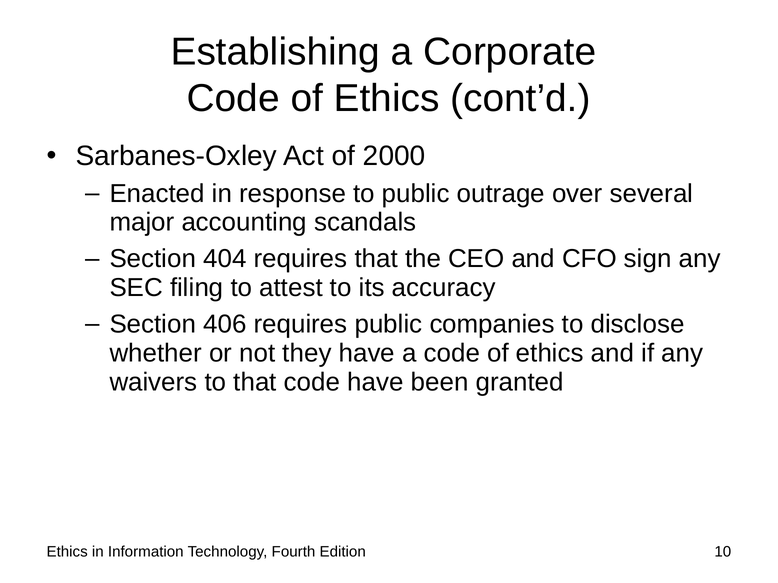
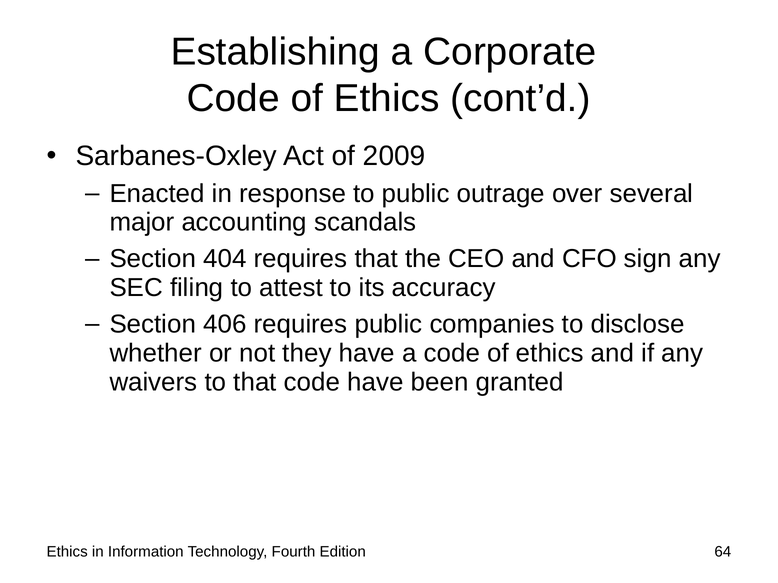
2000: 2000 -> 2009
10: 10 -> 64
